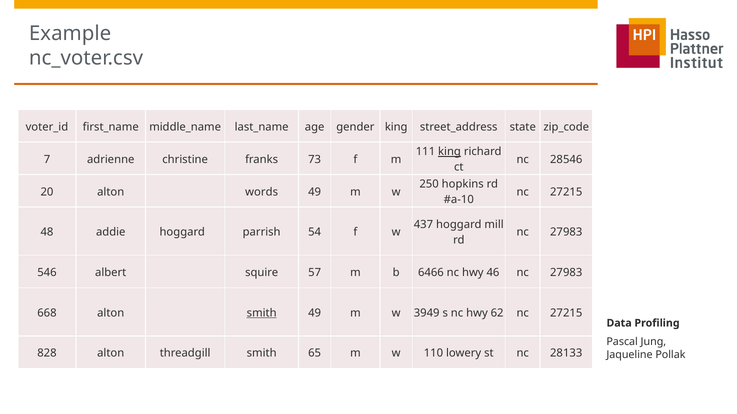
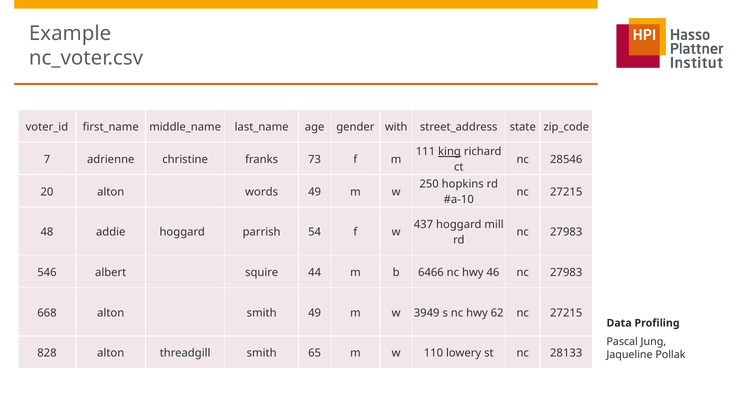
gender king: king -> with
57: 57 -> 44
smith at (262, 313) underline: present -> none
